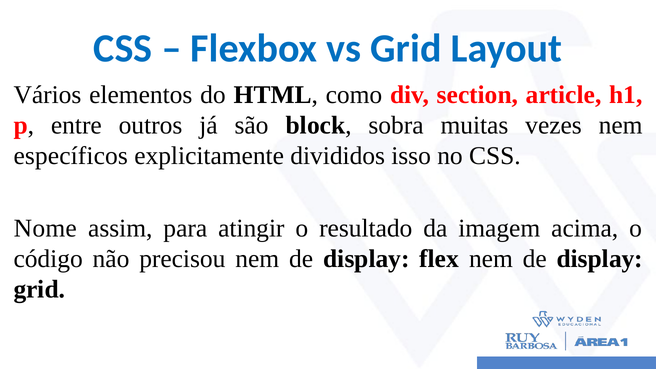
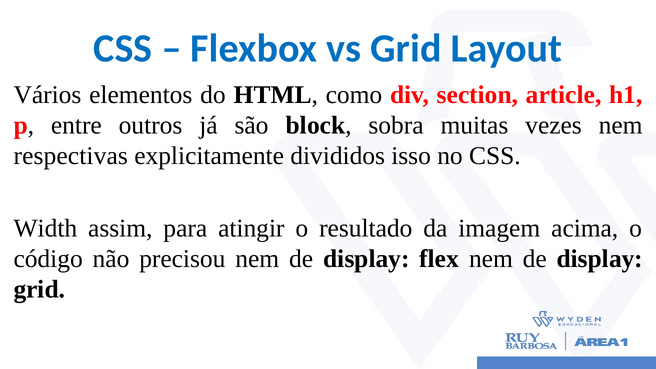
específicos: específicos -> respectivas
Nome: Nome -> Width
